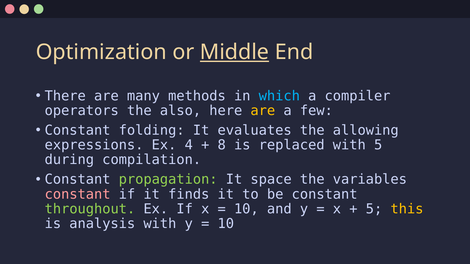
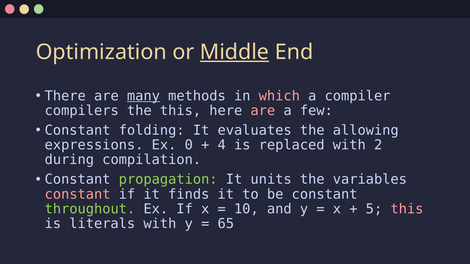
many underline: none -> present
which colour: light blue -> pink
operators: operators -> compilers
the also: also -> this
are at (263, 111) colour: yellow -> pink
4: 4 -> 0
8: 8 -> 4
with 5: 5 -> 2
space: space -> units
this at (407, 209) colour: yellow -> pink
analysis: analysis -> literals
10 at (226, 224): 10 -> 65
